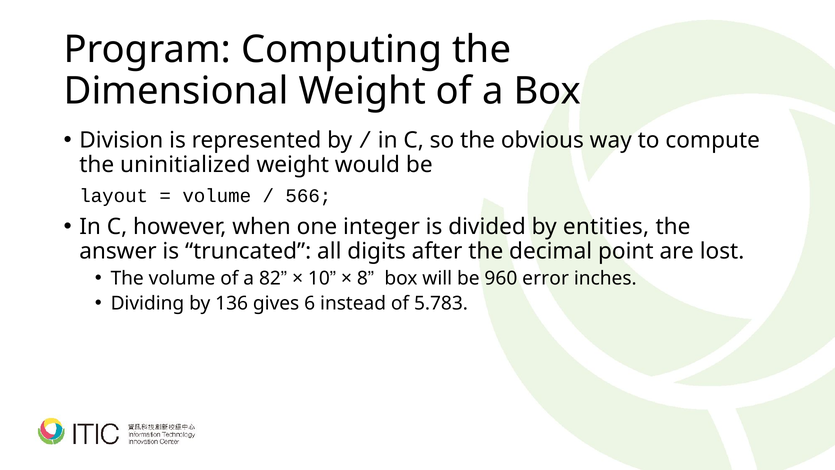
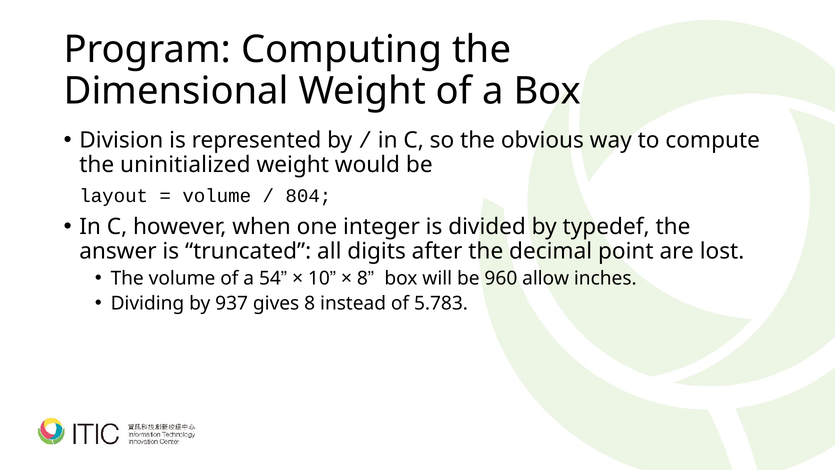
566: 566 -> 804
entities: entities -> typedef
82: 82 -> 54
error: error -> allow
136: 136 -> 937
gives 6: 6 -> 8
